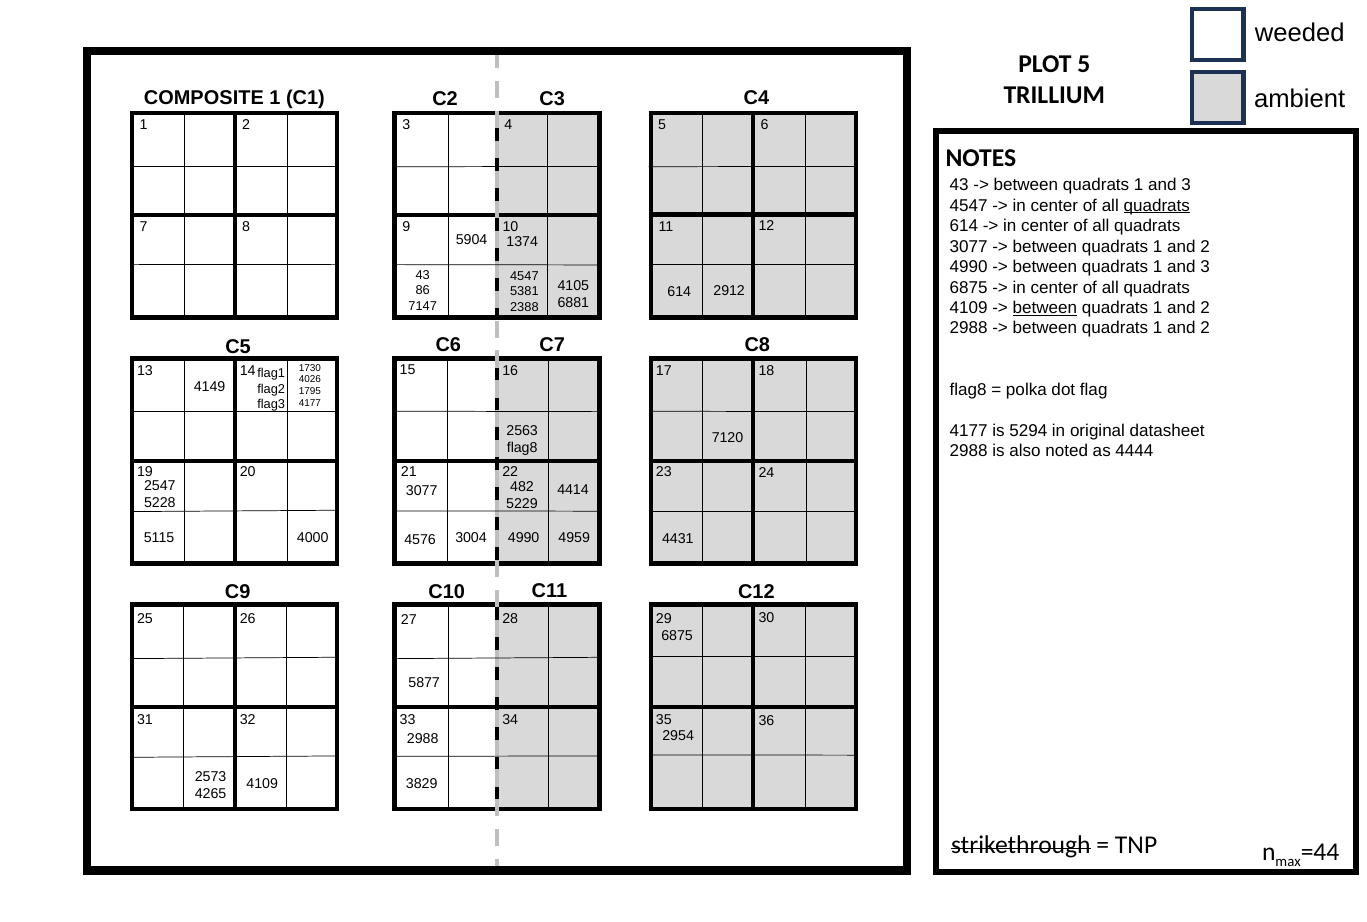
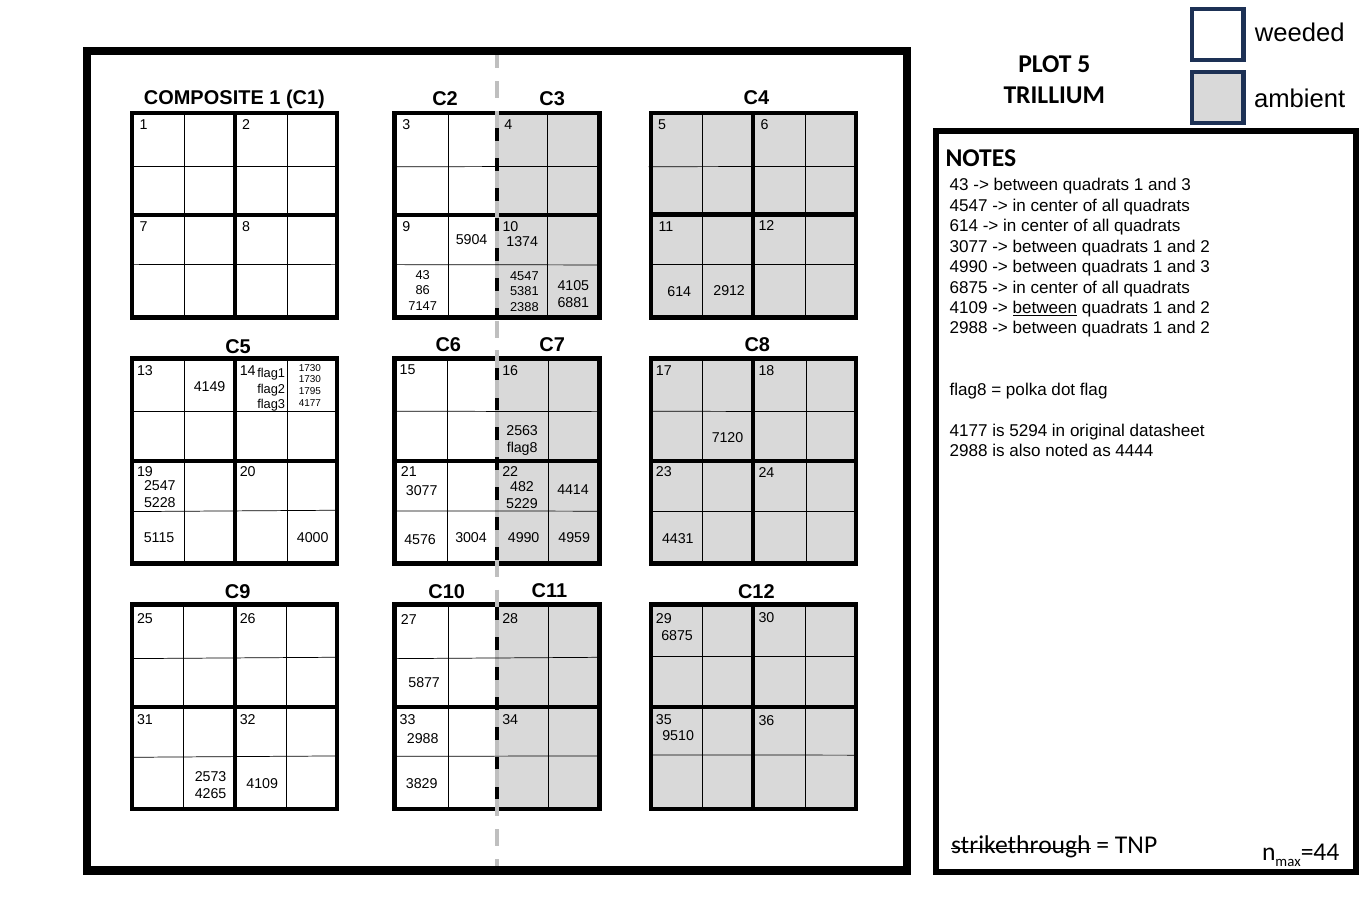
quadrats at (1157, 206) underline: present -> none
4026 at (310, 380): 4026 -> 1730
2954: 2954 -> 9510
